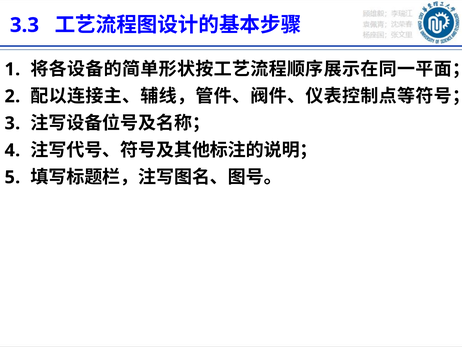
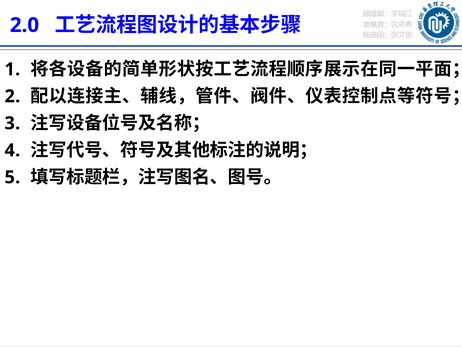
3.3: 3.3 -> 2.0
